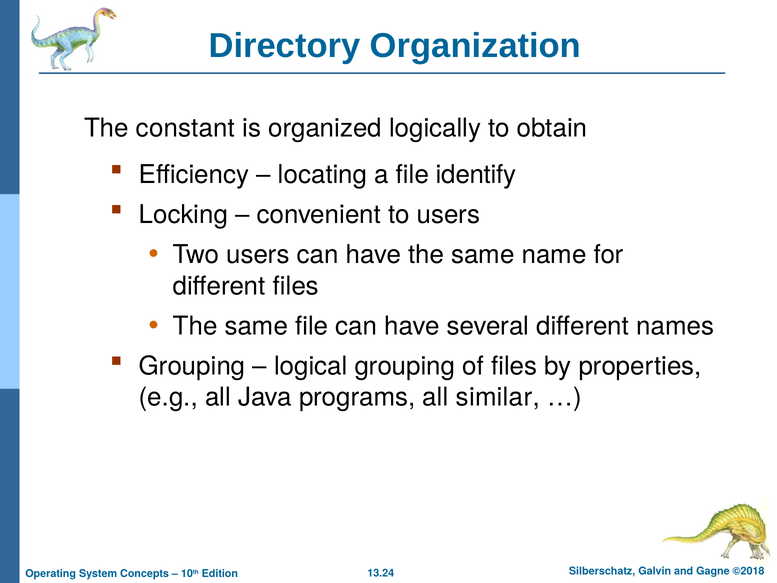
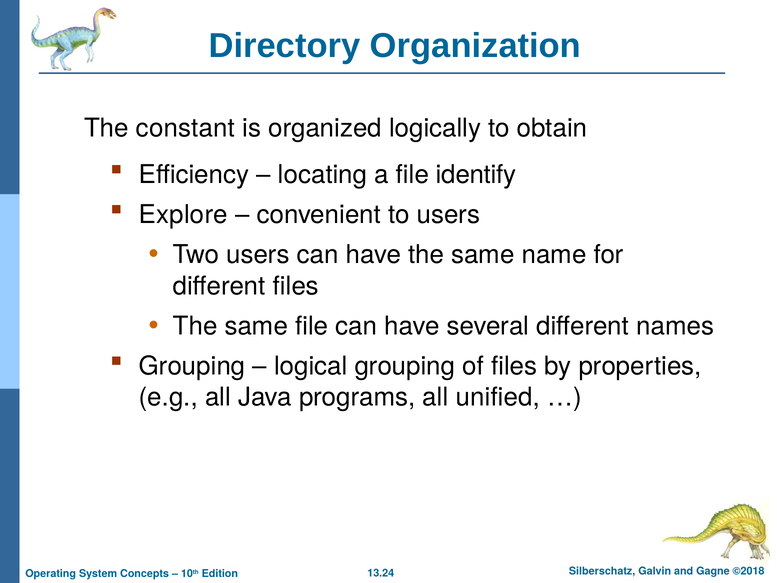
Locking: Locking -> Explore
similar: similar -> unified
